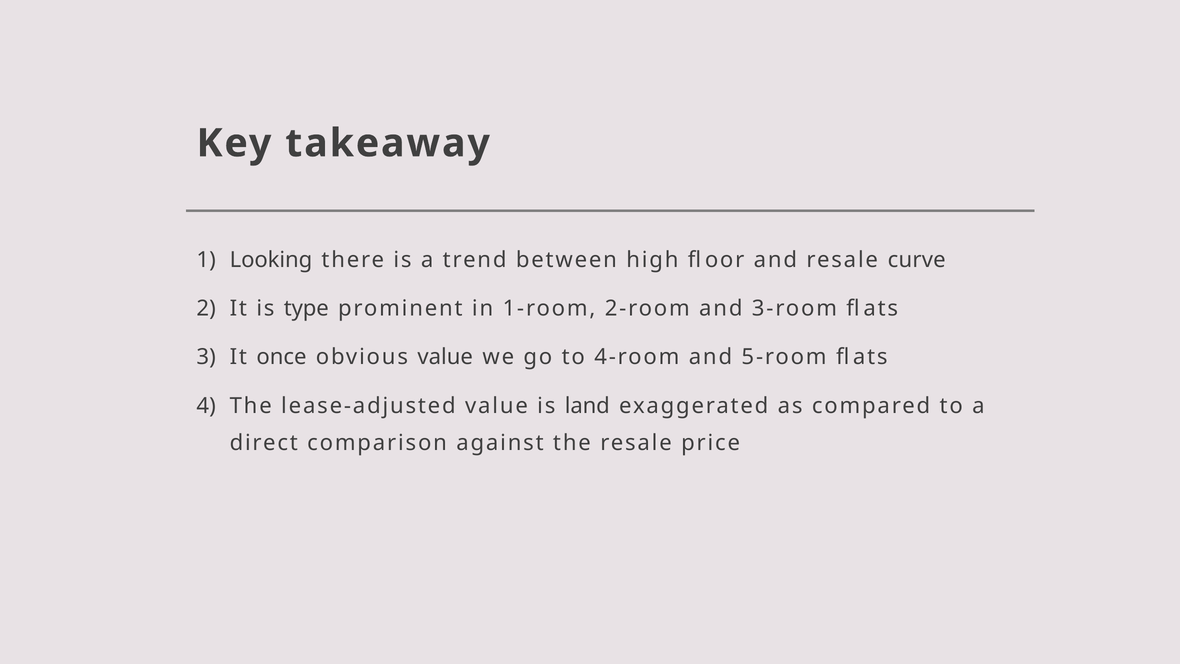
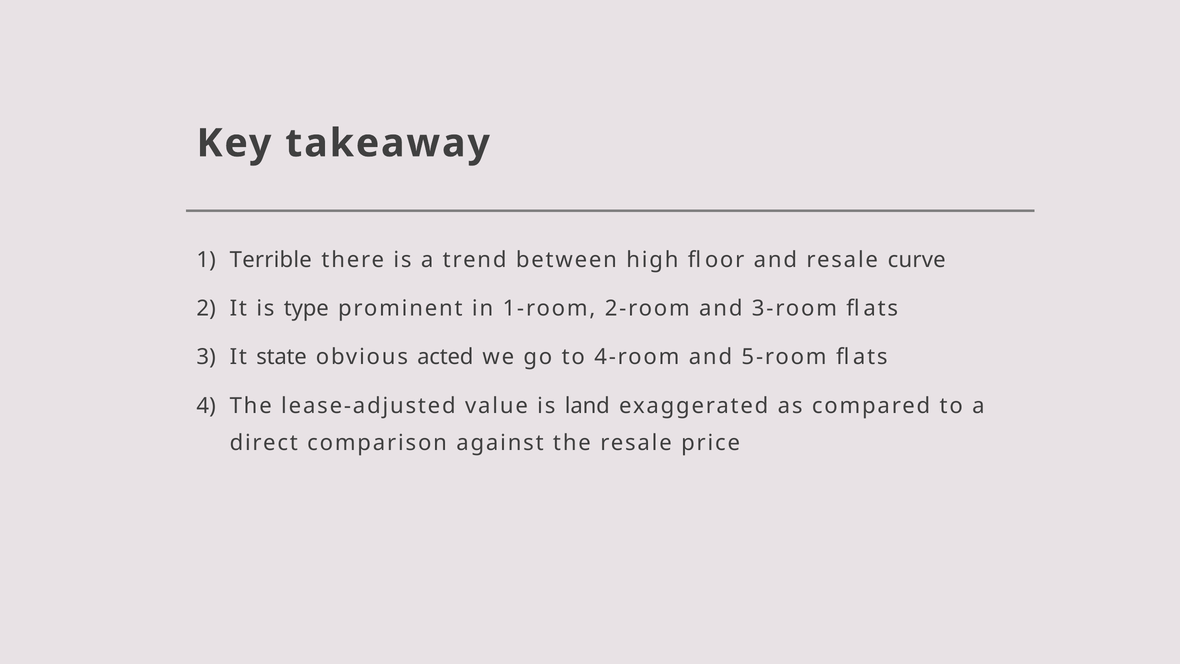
Looking: Looking -> Terrible
once: once -> state
obvious value: value -> acted
